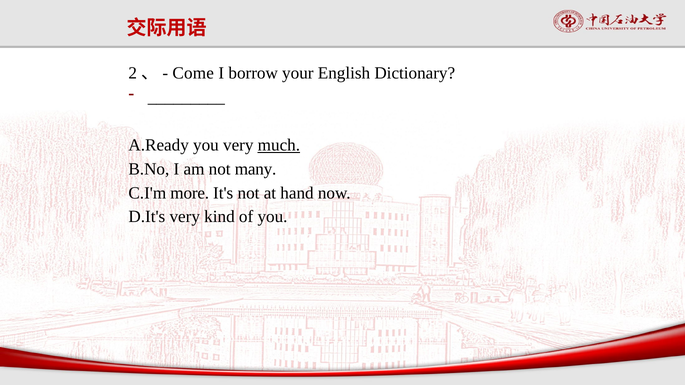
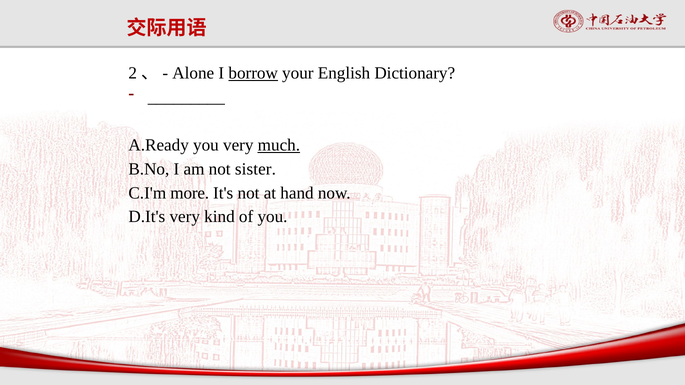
Come: Come -> Alone
borrow underline: none -> present
many: many -> sister
